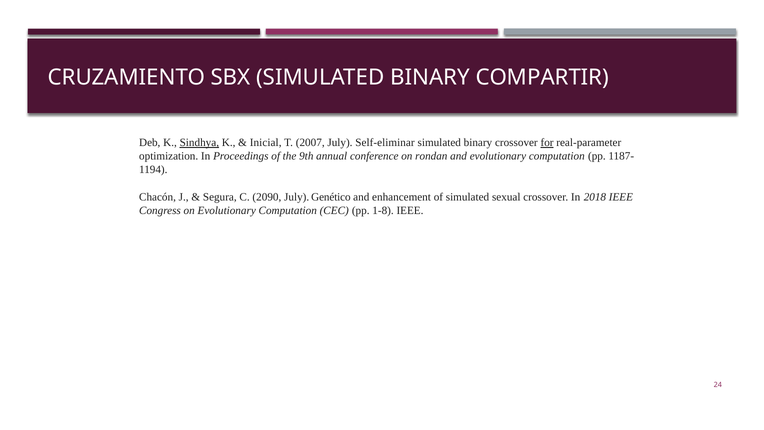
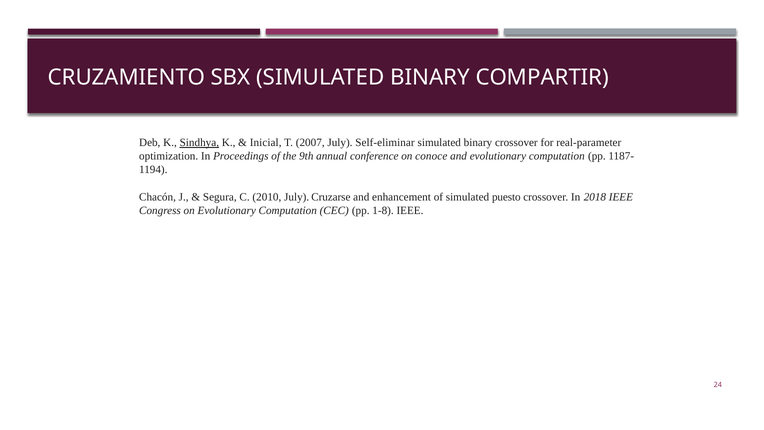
for underline: present -> none
rondan: rondan -> conoce
2090: 2090 -> 2010
Genético: Genético -> Cruzarse
sexual: sexual -> puesto
